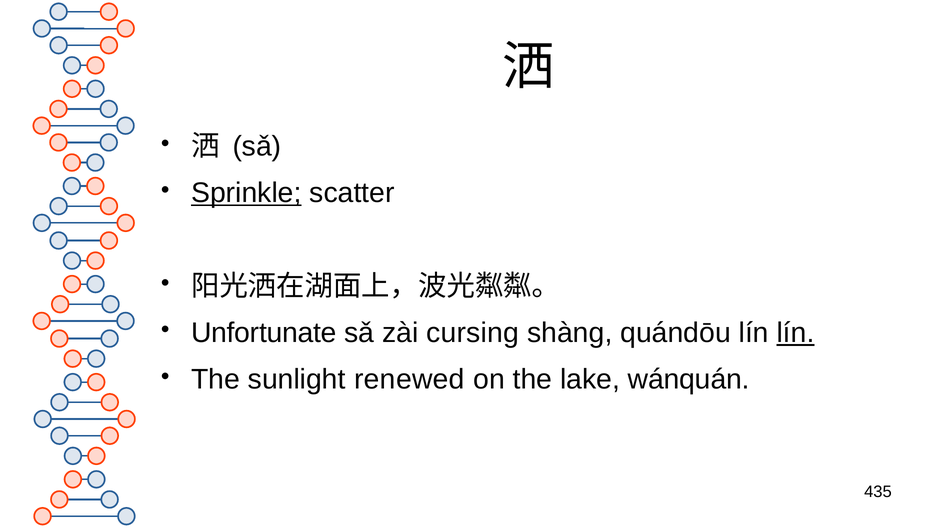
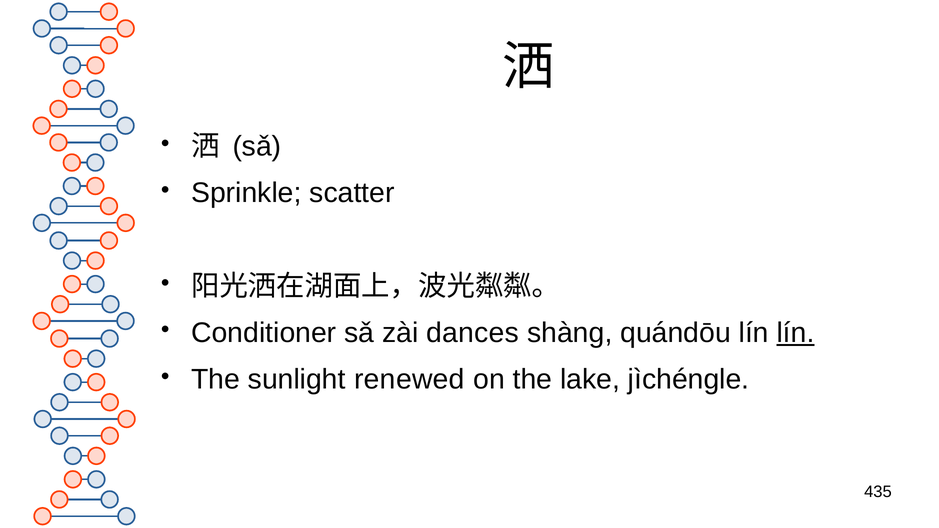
Sprinkle underline: present -> none
Unfortunate: Unfortunate -> Conditioner
cursing: cursing -> dances
wánquán: wánquán -> jìchéngle
